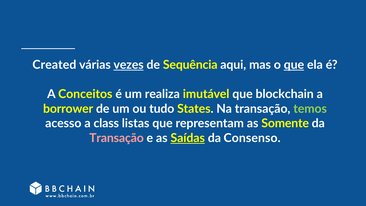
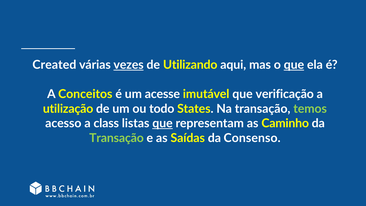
Sequência: Sequência -> Utilizando
realiza: realiza -> acesse
blockchain: blockchain -> verificação
borrower: borrower -> utilização
tudo: tudo -> todo
que at (162, 123) underline: none -> present
Somente: Somente -> Caminho
Transação at (117, 138) colour: pink -> light green
Saídas underline: present -> none
